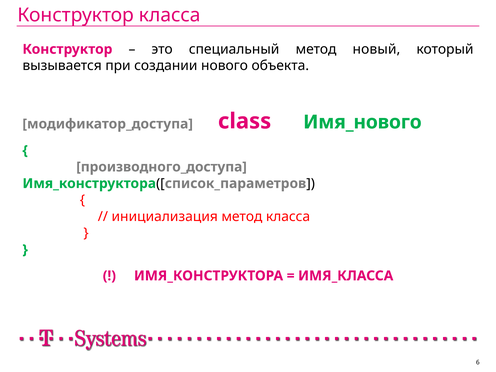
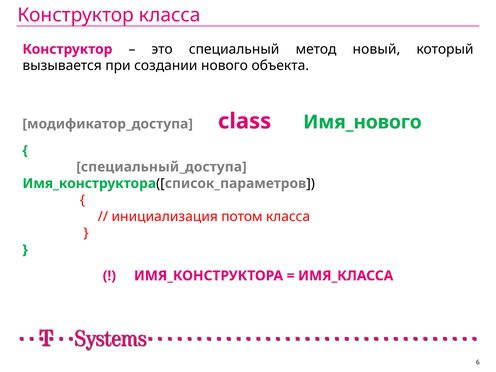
производного_доступа: производного_доступа -> специальный_доступа
инициализация метод: метод -> потом
